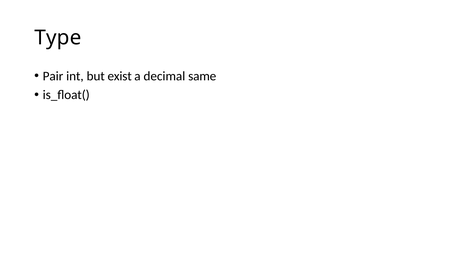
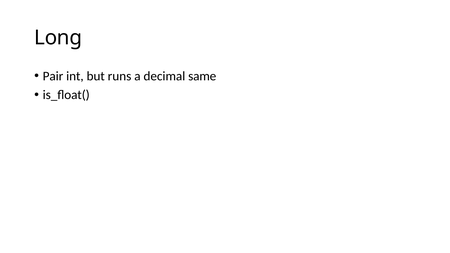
Type: Type -> Long
exist: exist -> runs
